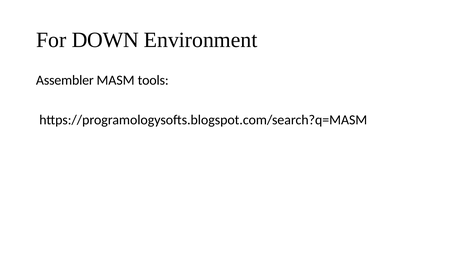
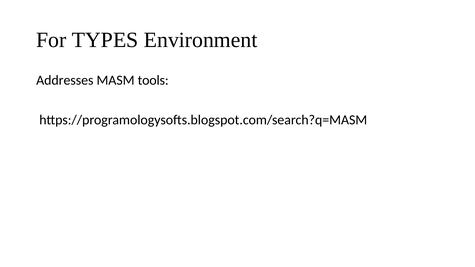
DOWN: DOWN -> TYPES
Assembler: Assembler -> Addresses
